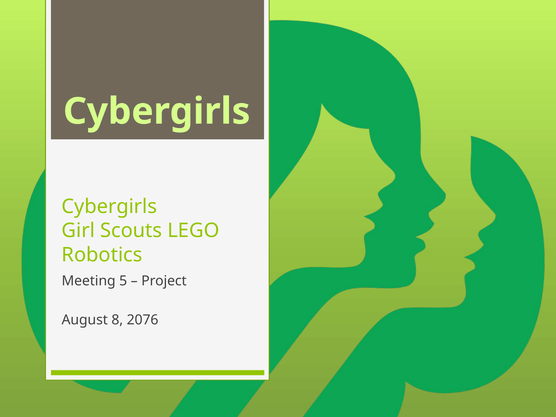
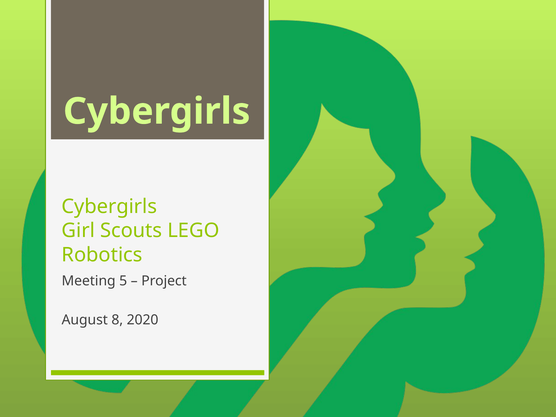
2076: 2076 -> 2020
